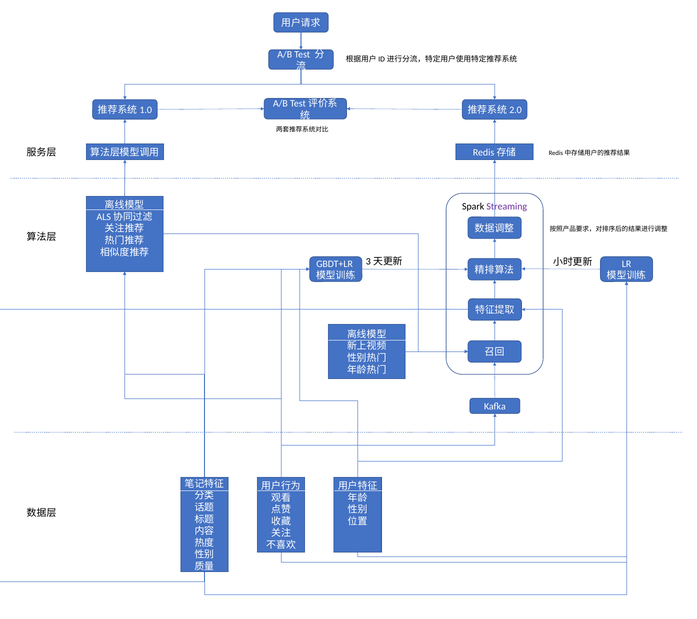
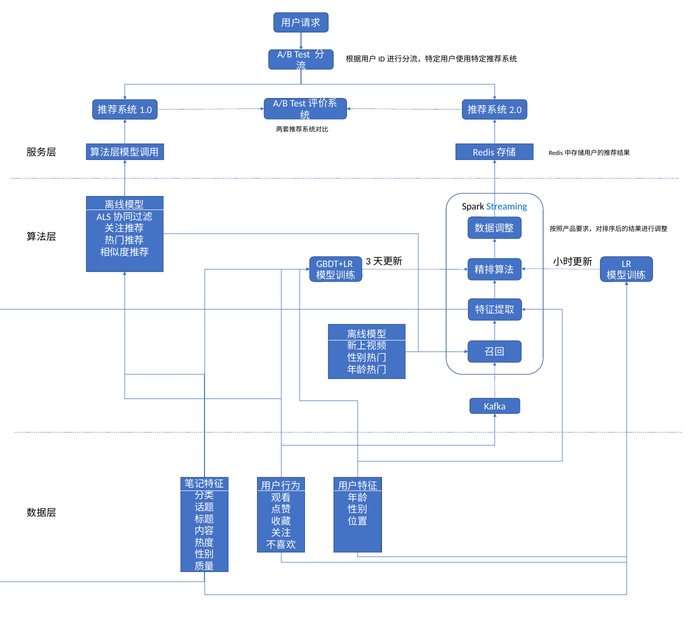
Streaming colour: purple -> blue
